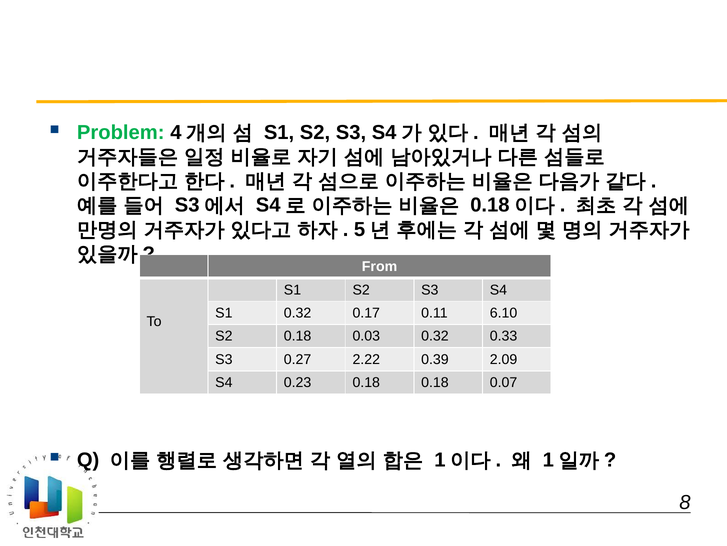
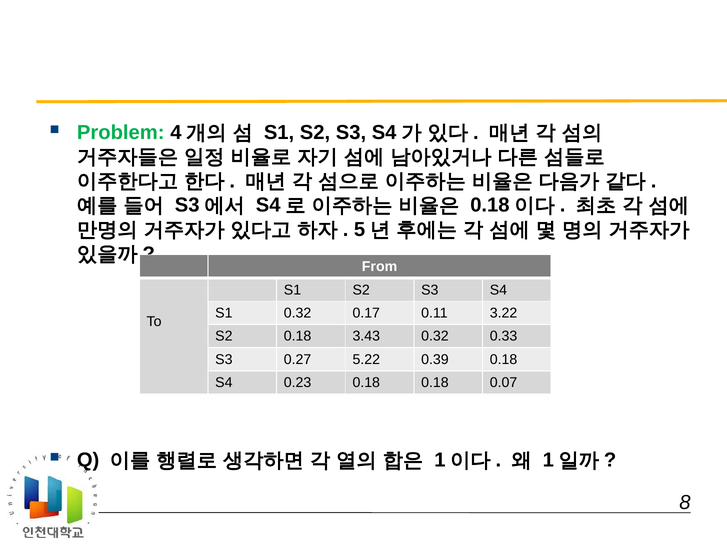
6.10: 6.10 -> 3.22
0.03: 0.03 -> 3.43
2.22: 2.22 -> 5.22
0.39 2.09: 2.09 -> 0.18
